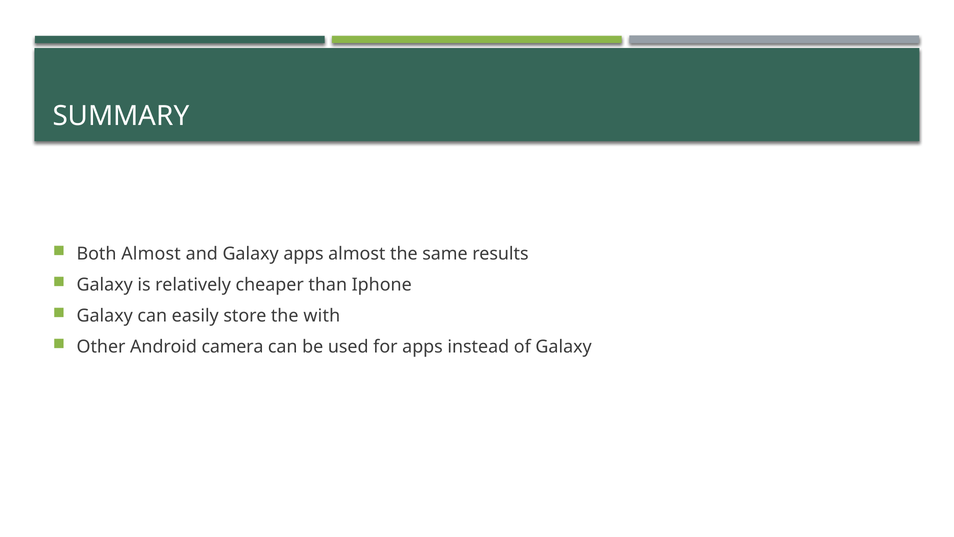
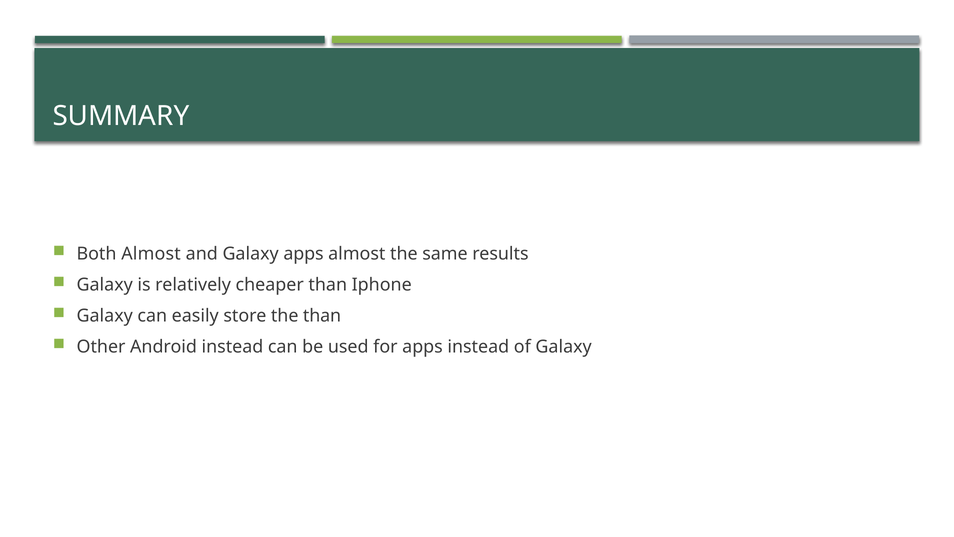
the with: with -> than
Android camera: camera -> instead
